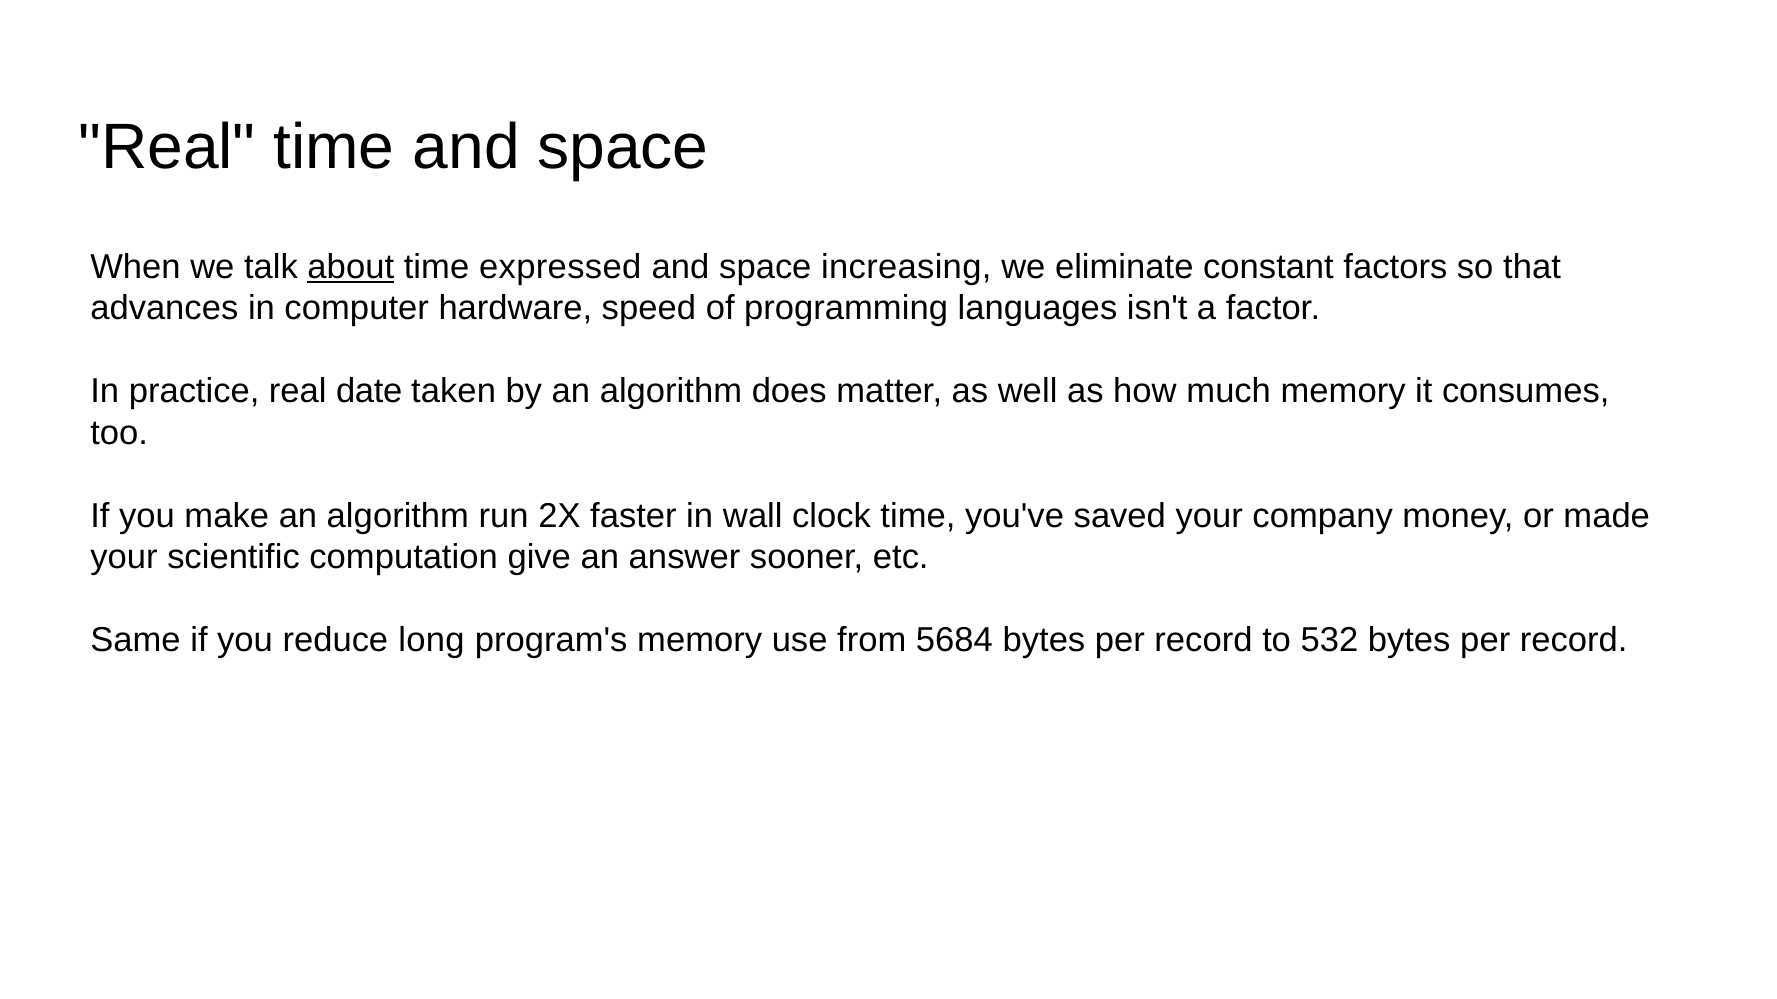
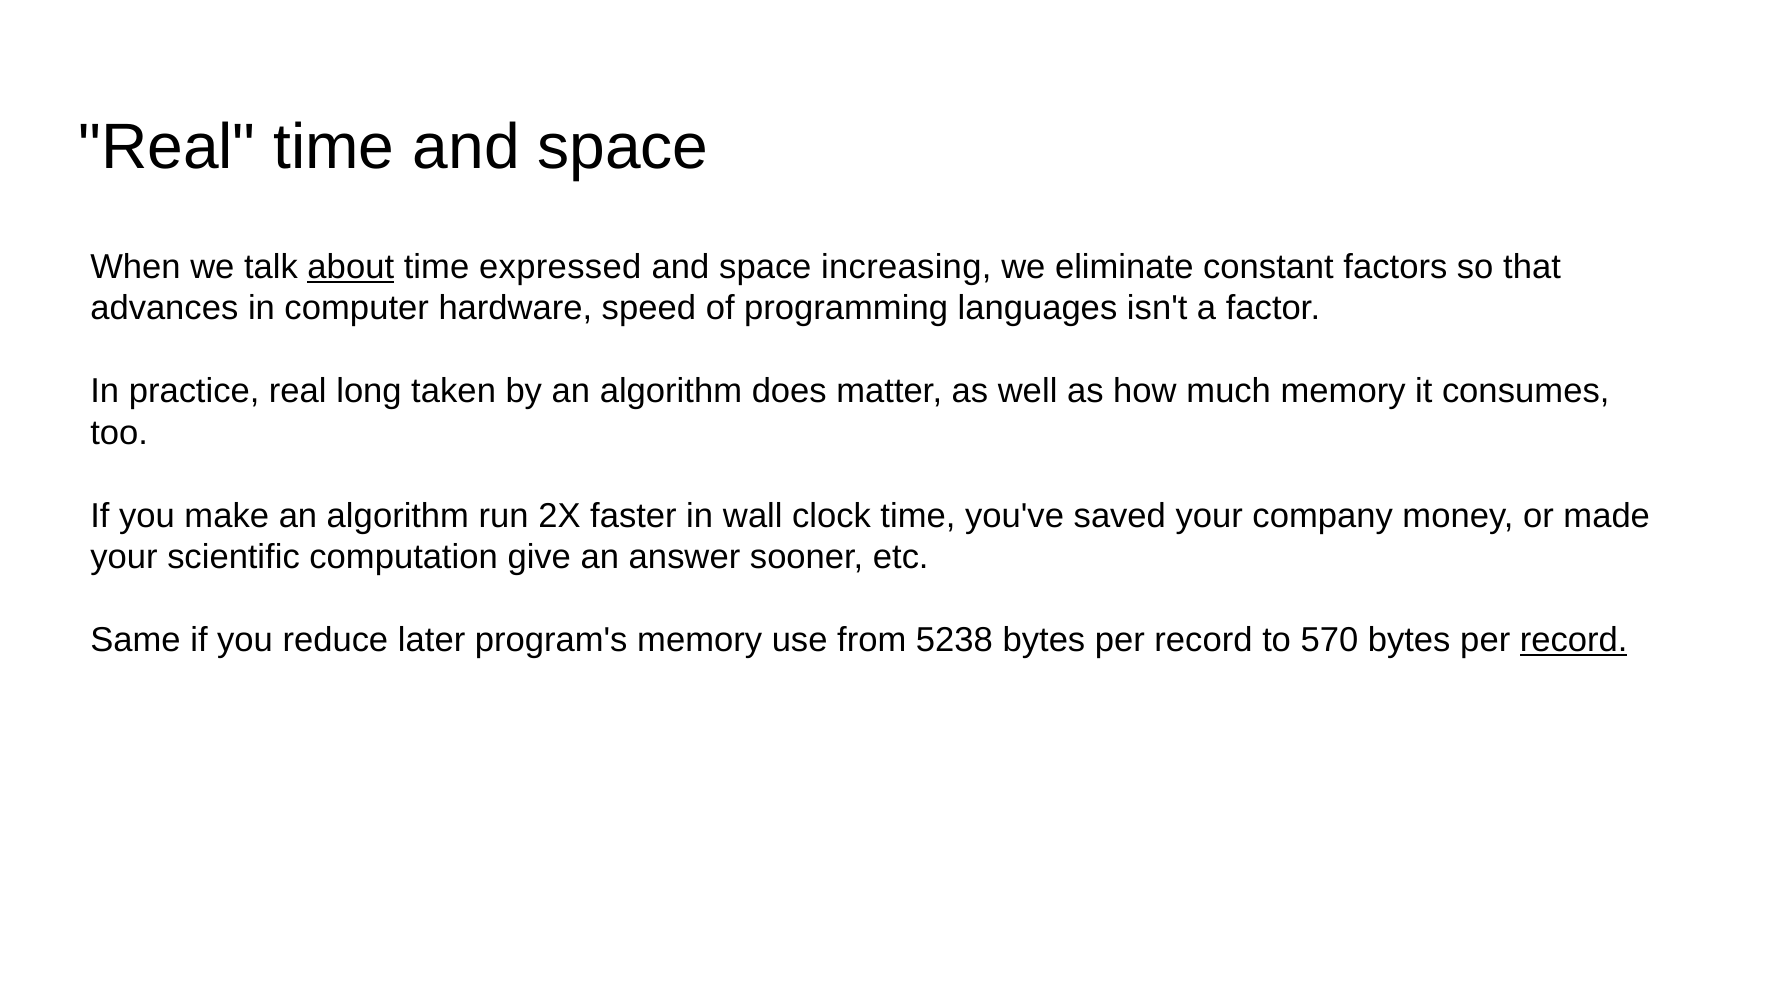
date: date -> long
long: long -> later
5684: 5684 -> 5238
532: 532 -> 570
record at (1574, 640) underline: none -> present
